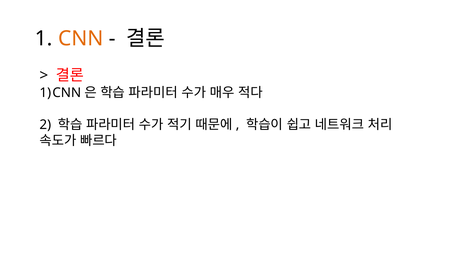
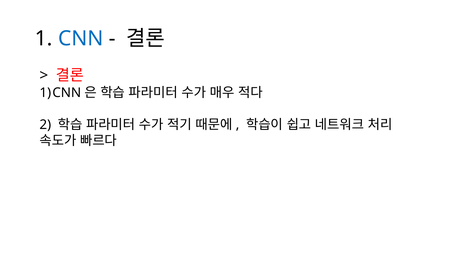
CNN colour: orange -> blue
